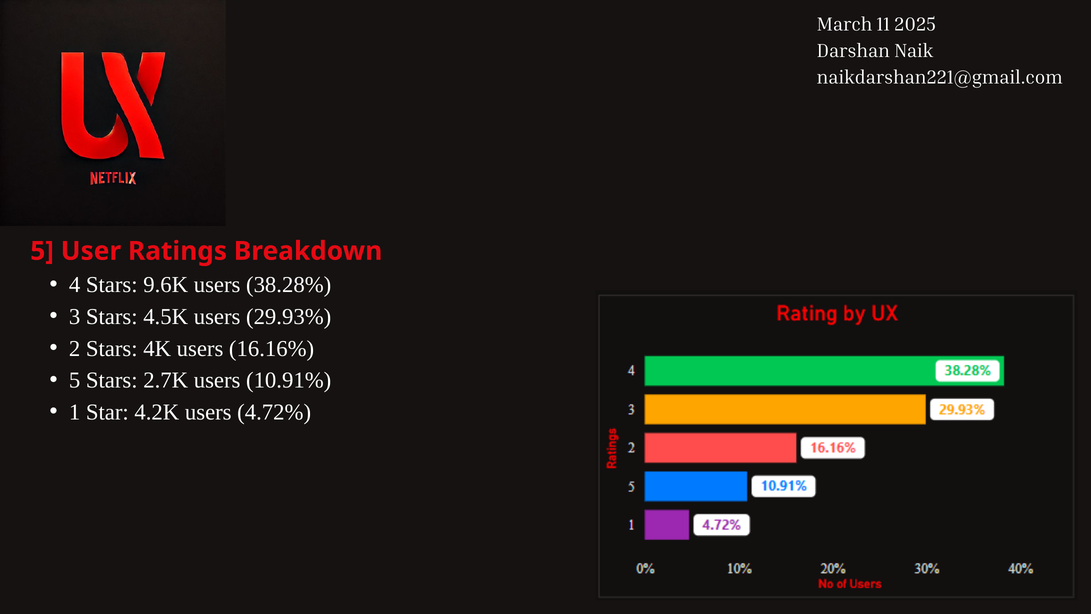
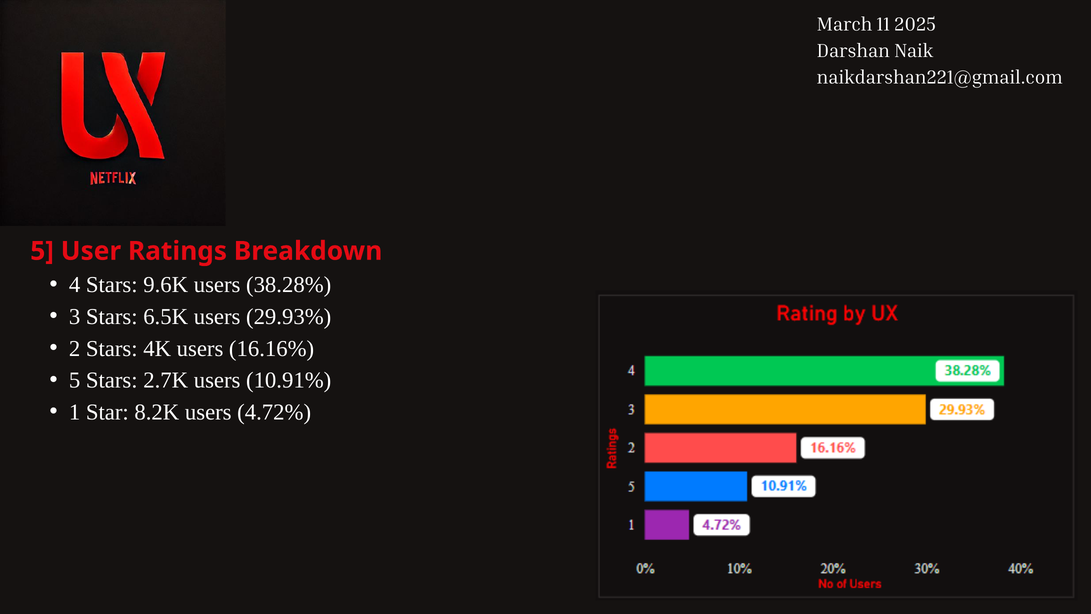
4.5K: 4.5K -> 6.5K
4.2K: 4.2K -> 8.2K
